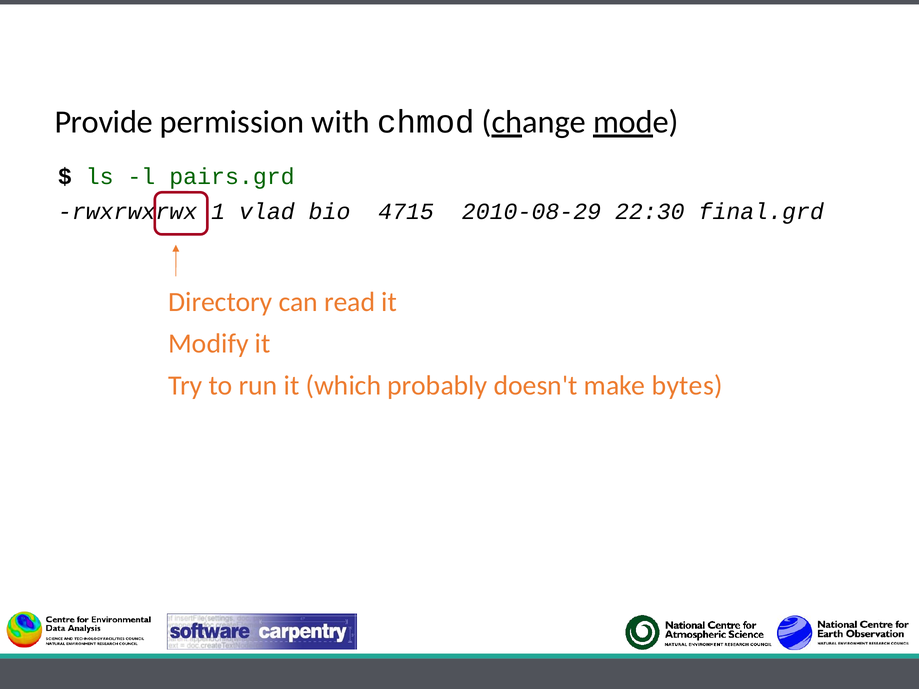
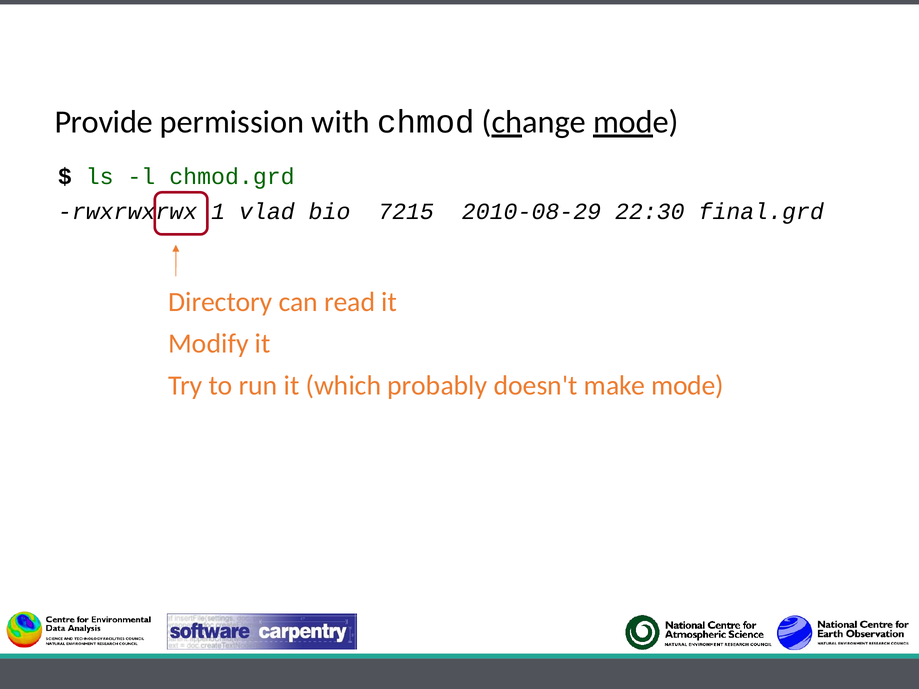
pairs.grd: pairs.grd -> chmod.grd
4715: 4715 -> 7215
make bytes: bytes -> mode
